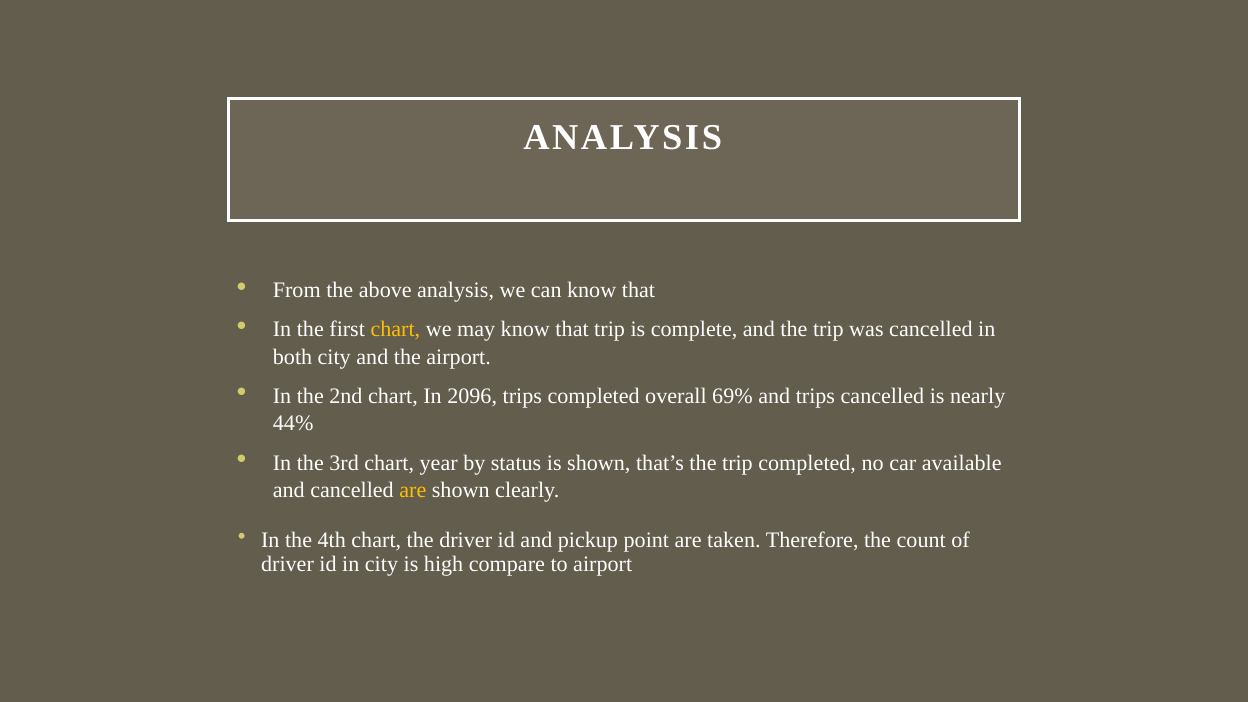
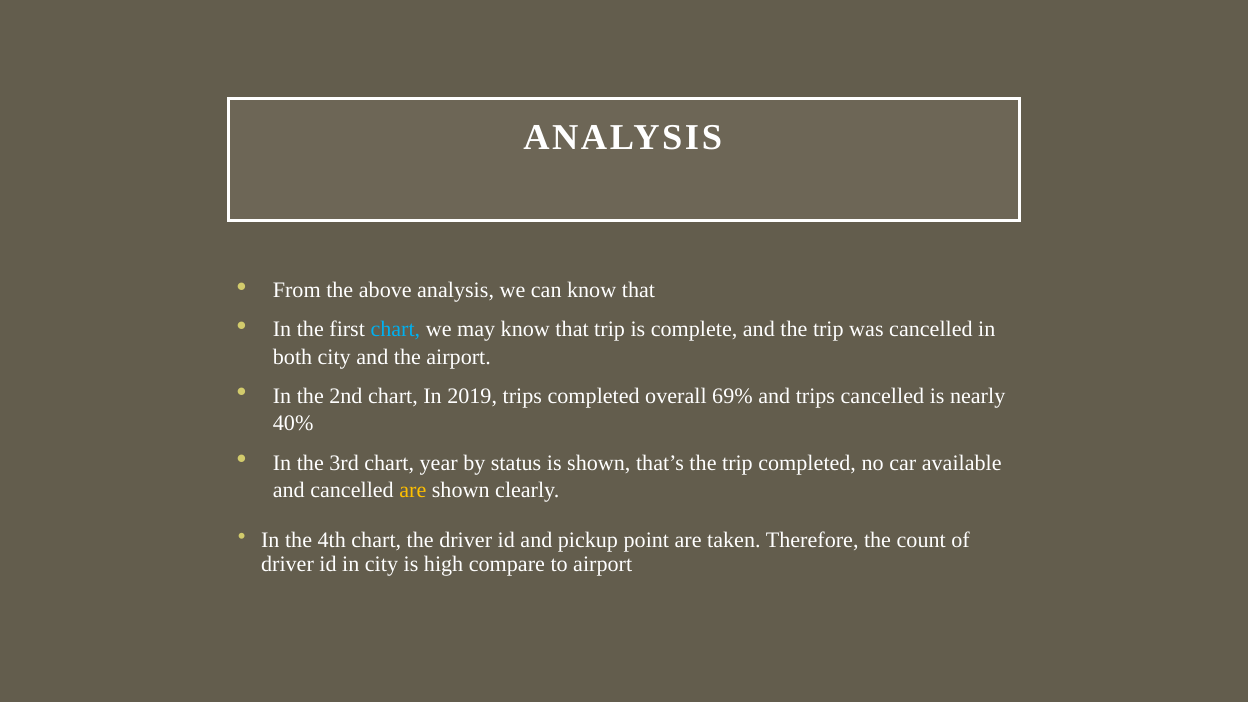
chart at (395, 330) colour: yellow -> light blue
2096: 2096 -> 2019
44%: 44% -> 40%
